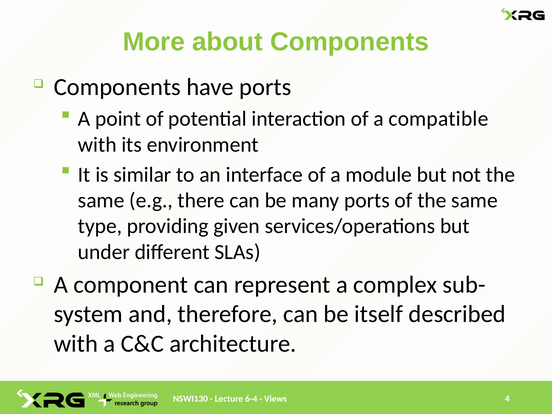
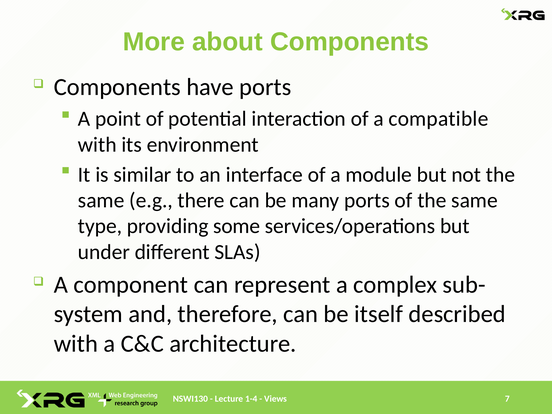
given: given -> some
6-4: 6-4 -> 1-4
4: 4 -> 7
